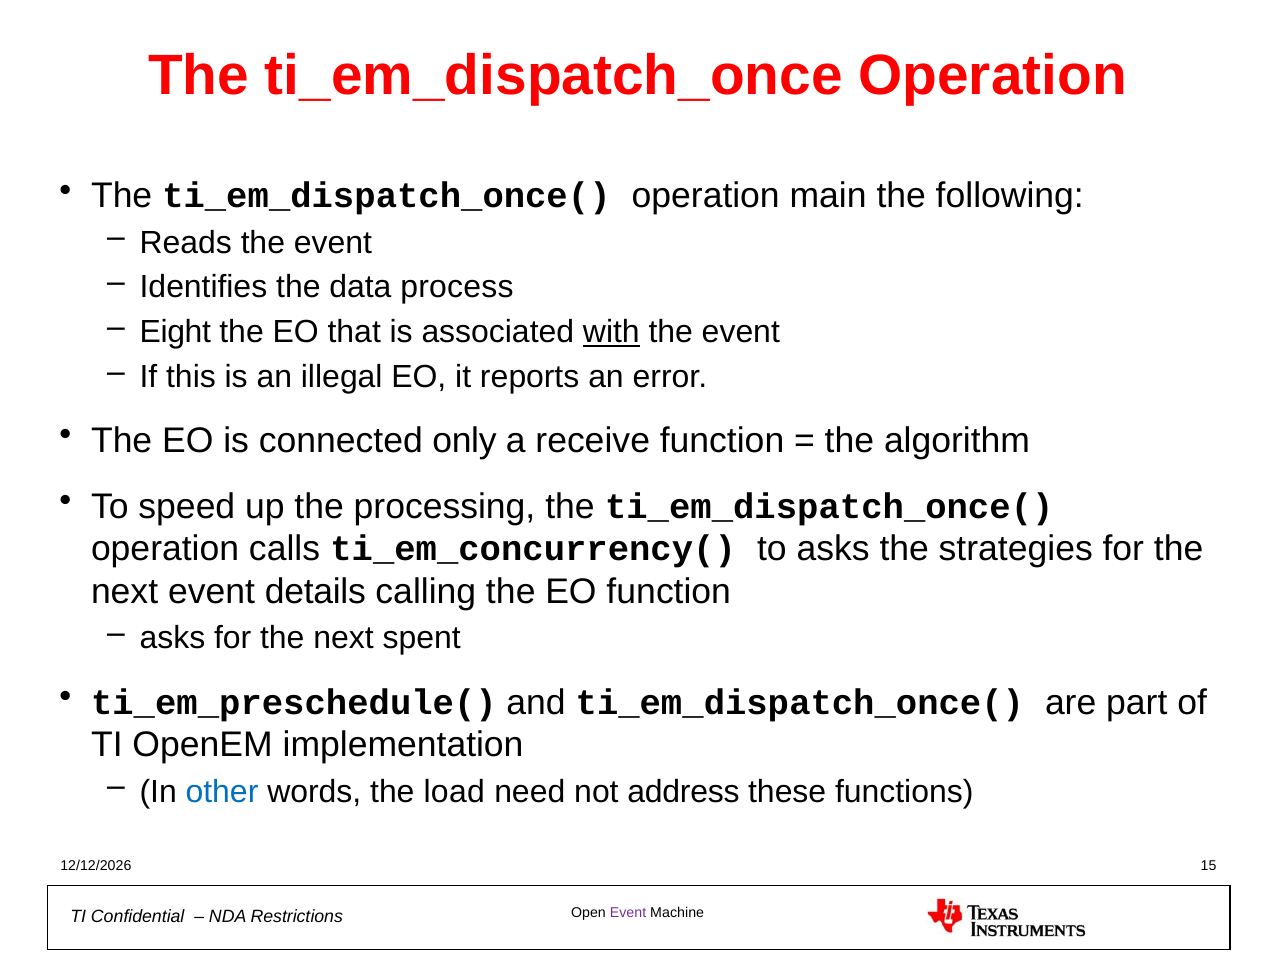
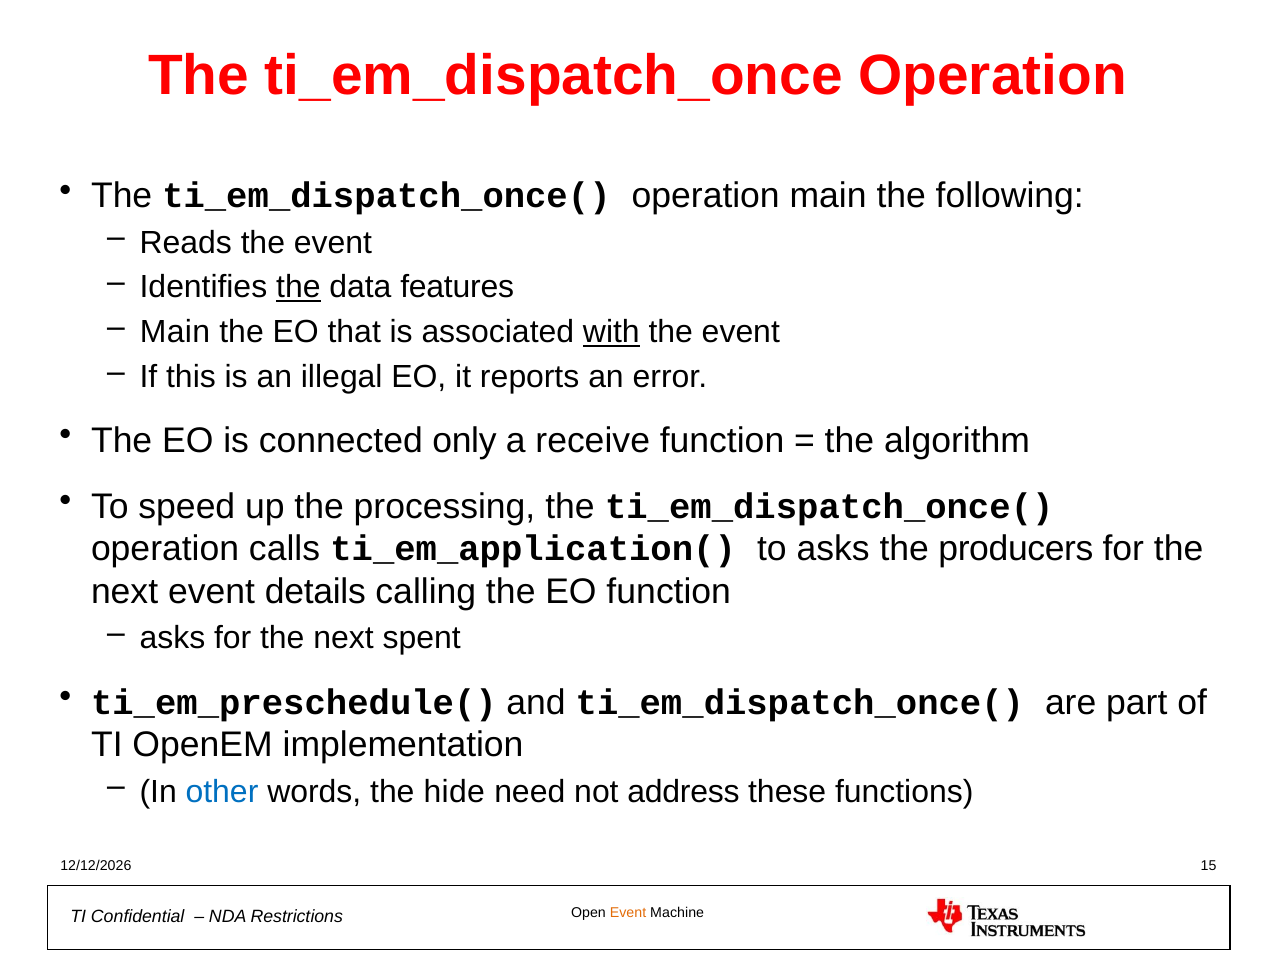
the at (298, 287) underline: none -> present
process: process -> features
Eight at (175, 332): Eight -> Main
ti_em_concurrency(: ti_em_concurrency( -> ti_em_application(
strategies: strategies -> producers
load: load -> hide
Event at (628, 912) colour: purple -> orange
